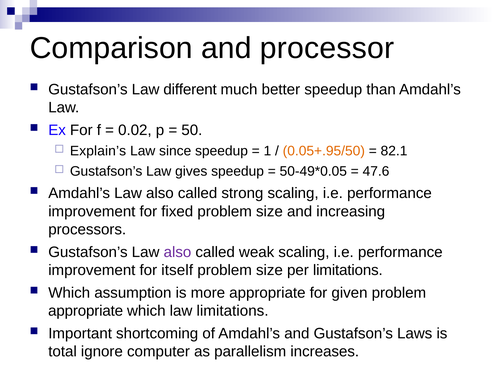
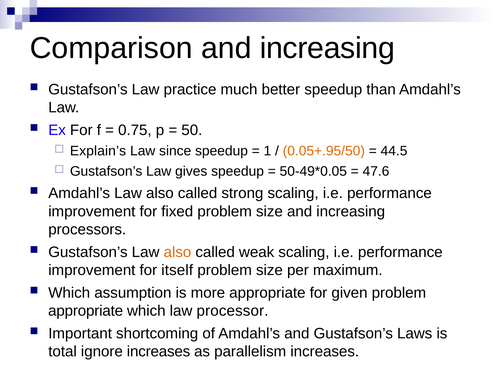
Comparison and processor: processor -> increasing
different: different -> practice
0.02: 0.02 -> 0.75
82.1: 82.1 -> 44.5
also at (177, 252) colour: purple -> orange
per limitations: limitations -> maximum
law limitations: limitations -> processor
ignore computer: computer -> increases
